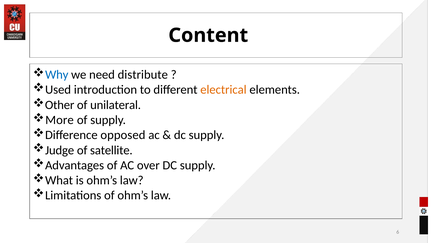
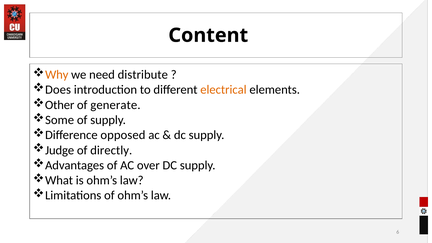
Why colour: blue -> orange
Used: Used -> Does
unilateral: unilateral -> generate
More: More -> Some
satellite: satellite -> directly
